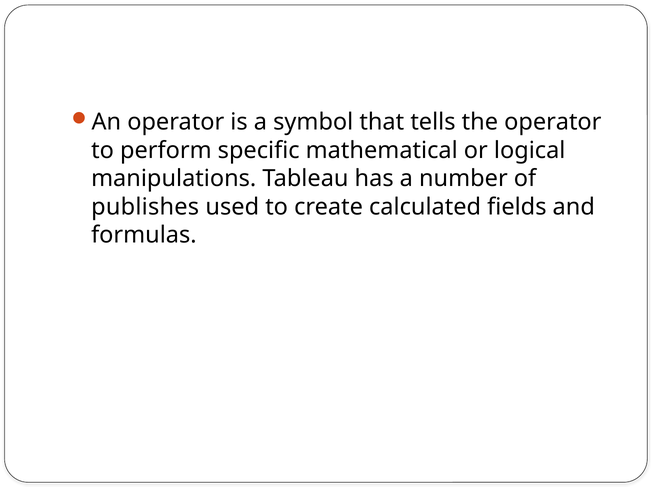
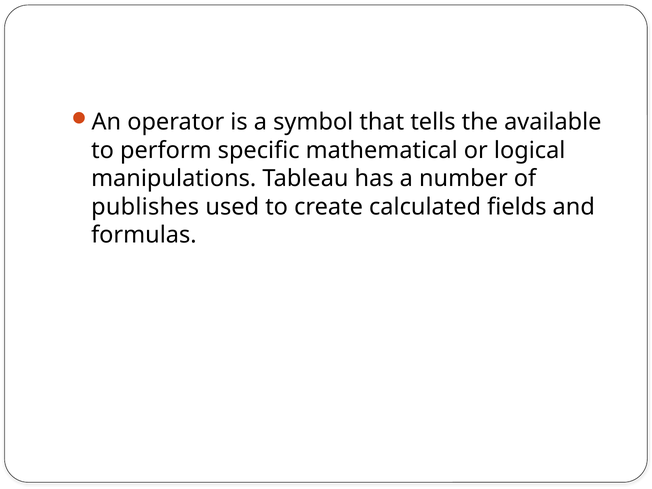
the operator: operator -> available
